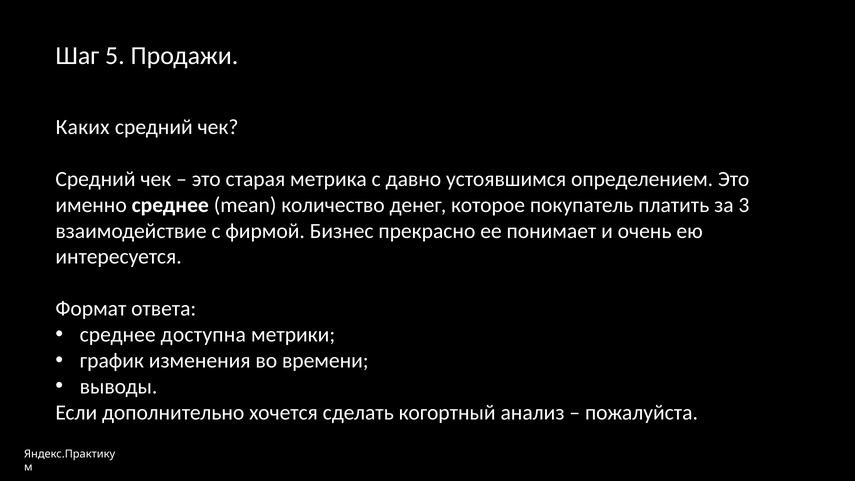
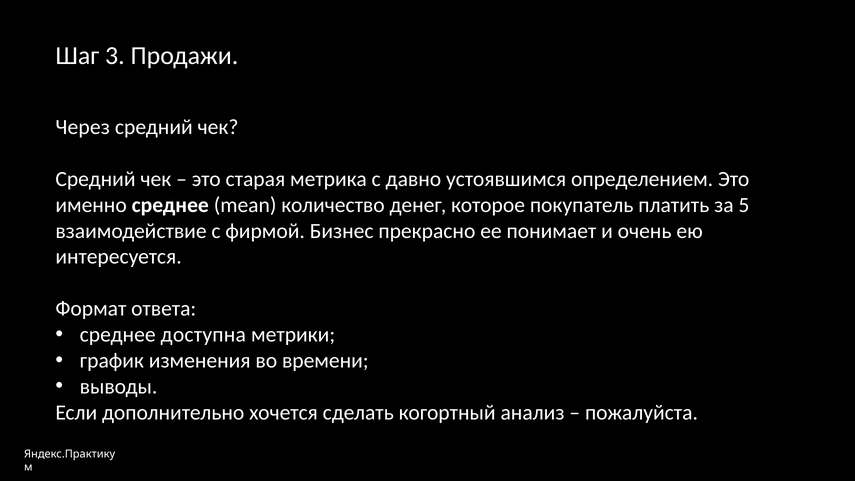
5: 5 -> 3
Каких: Каких -> Через
3: 3 -> 5
